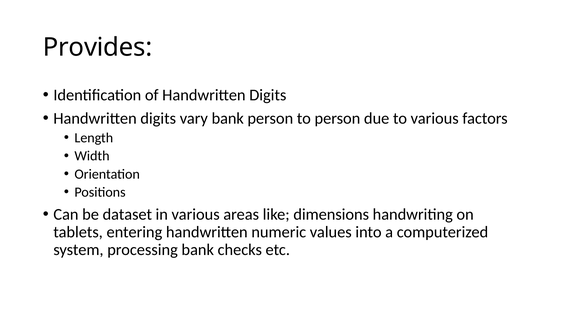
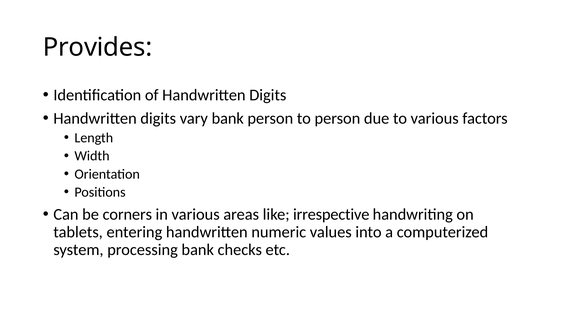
dataset: dataset -> corners
dimensions: dimensions -> irrespective
